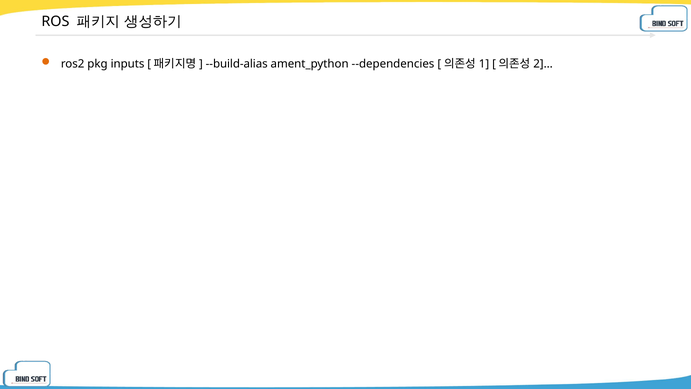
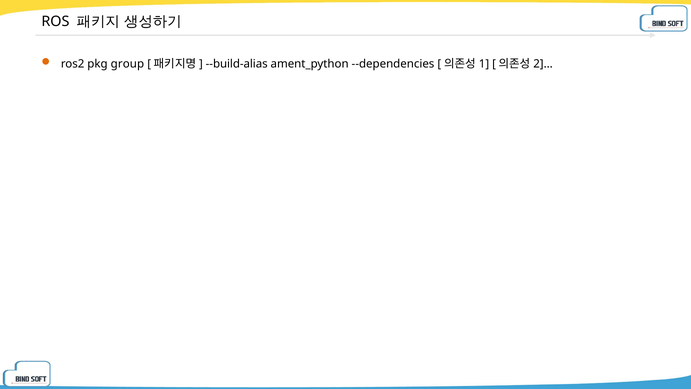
inputs: inputs -> group
